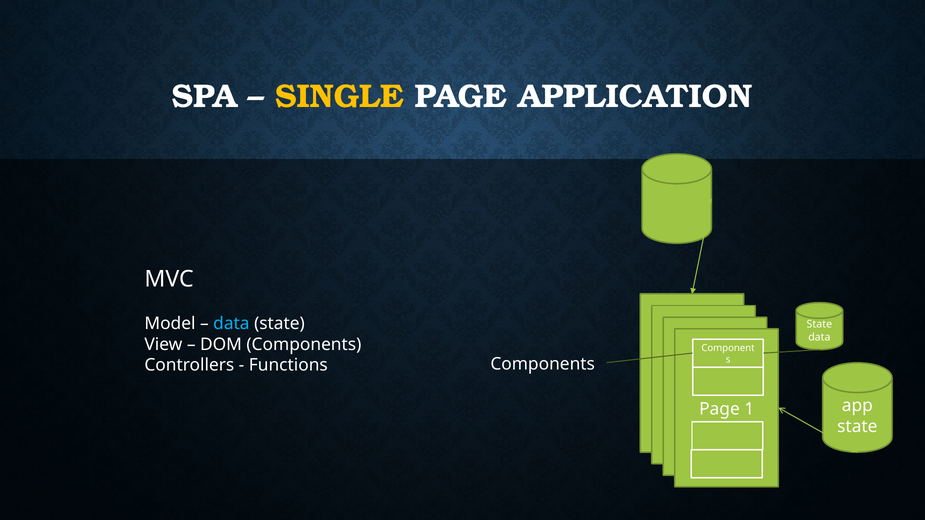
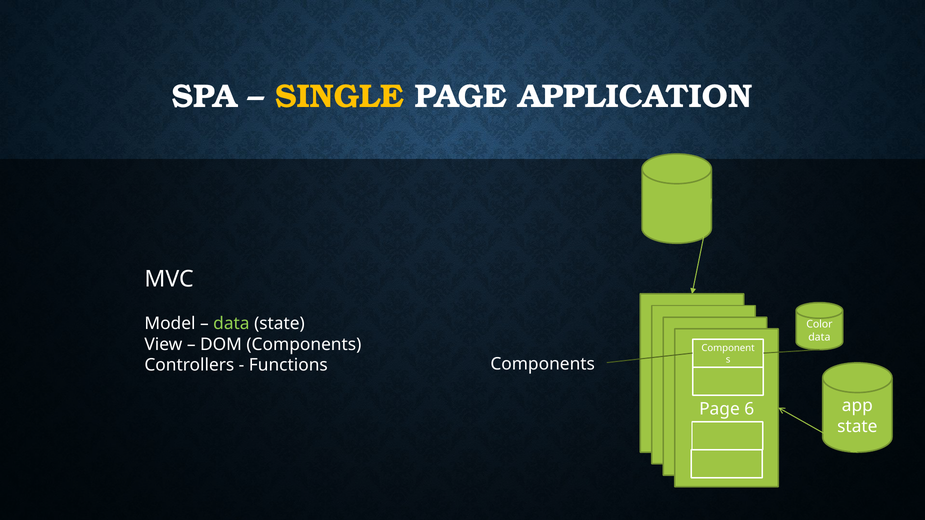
data at (231, 324) colour: light blue -> light green
State at (819, 325): State -> Color
1 at (749, 409): 1 -> 6
